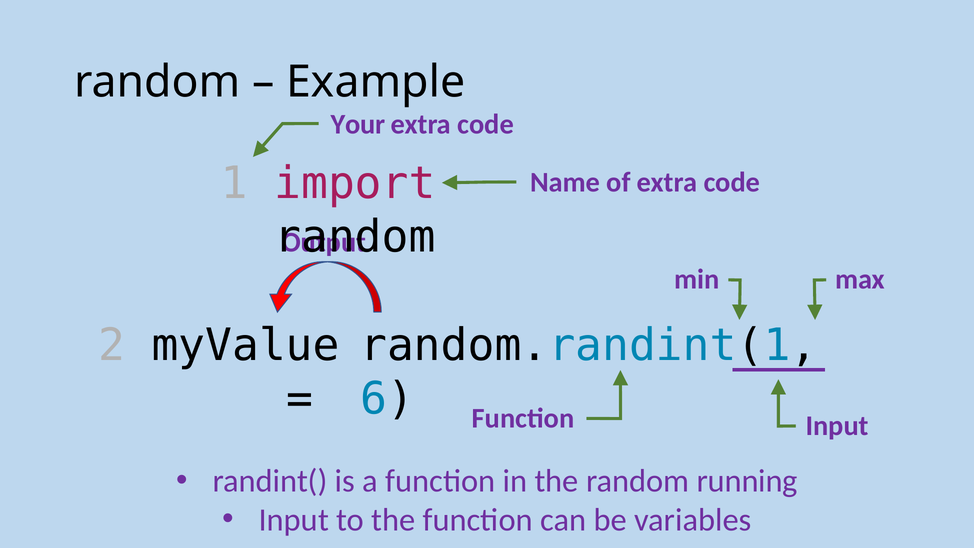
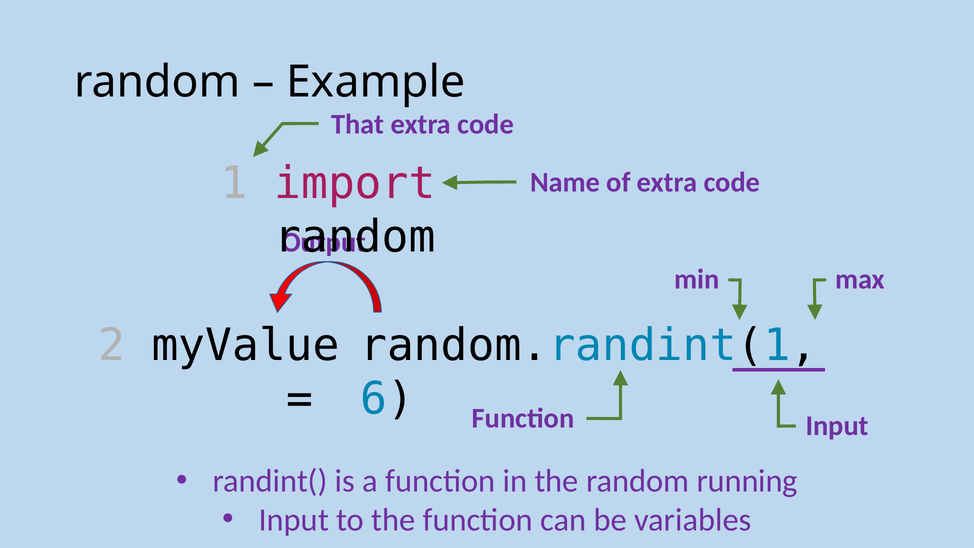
Your: Your -> That
